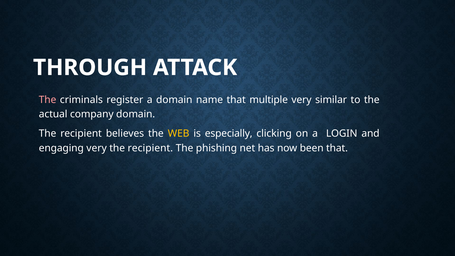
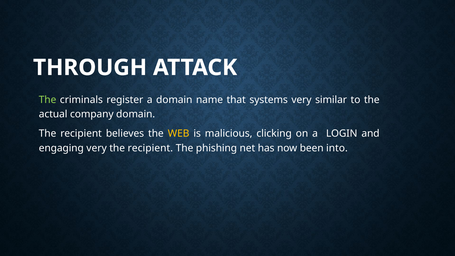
The at (48, 100) colour: pink -> light green
multiple: multiple -> systems
especially: especially -> malicious
been that: that -> into
